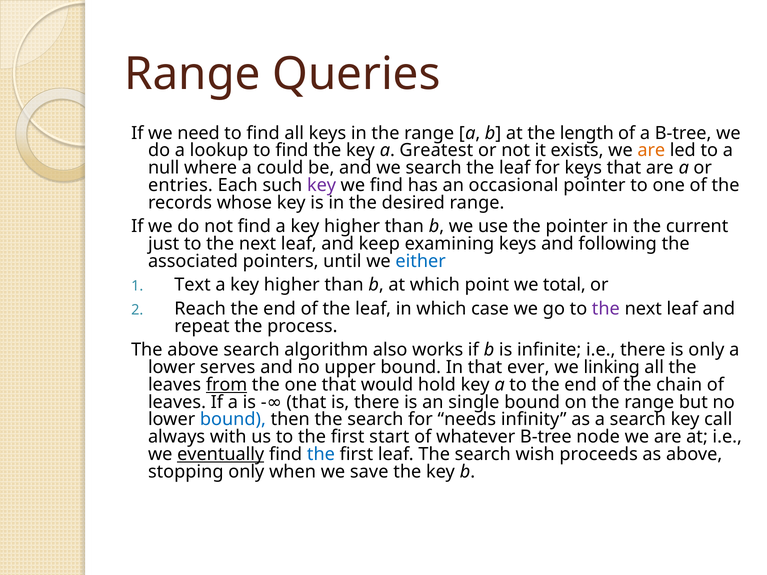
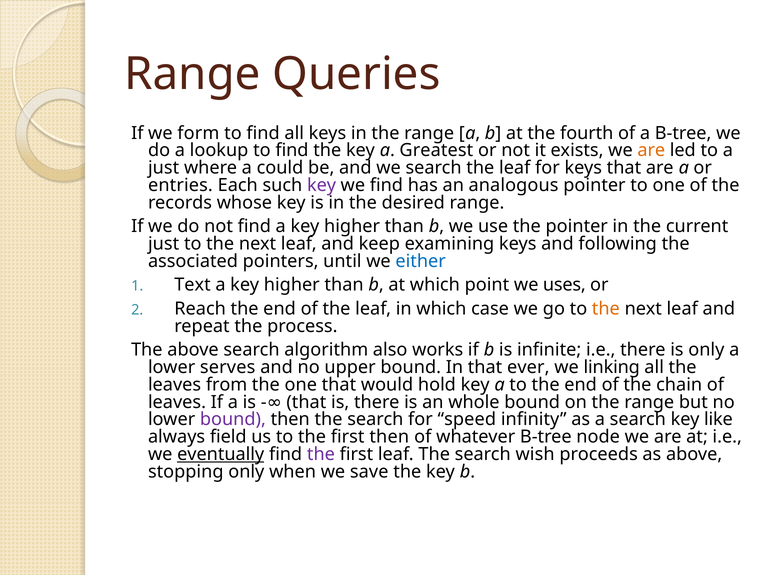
need: need -> form
length: length -> fourth
null at (164, 168): null -> just
occasional: occasional -> analogous
total: total -> uses
the at (606, 309) colour: purple -> orange
from underline: present -> none
single: single -> whole
bound at (233, 420) colour: blue -> purple
needs: needs -> speed
call: call -> like
with: with -> field
first start: start -> then
the at (321, 454) colour: blue -> purple
